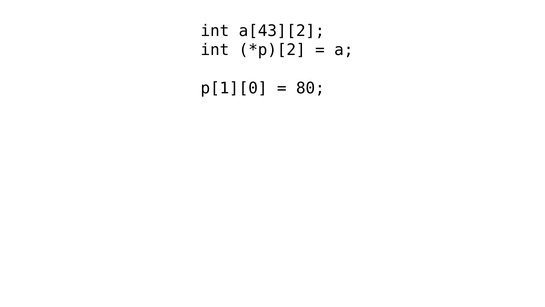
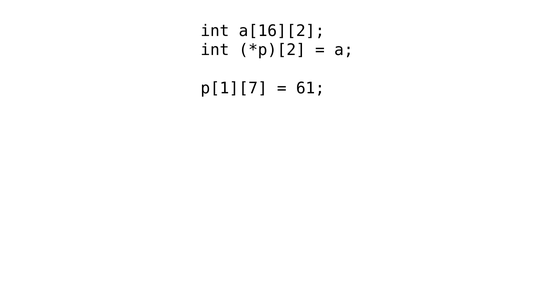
a[43][2: a[43][2 -> a[16][2
p[1][0: p[1][0 -> p[1][7
80: 80 -> 61
